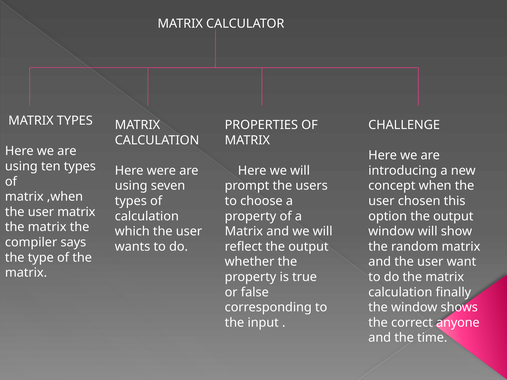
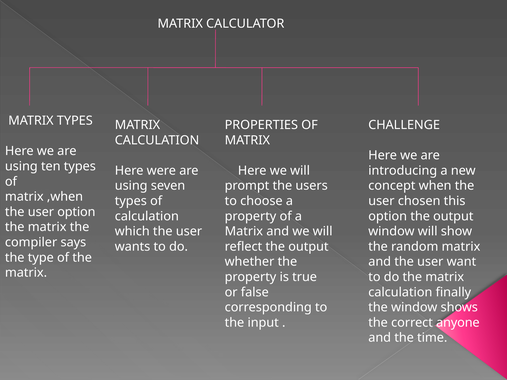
user matrix: matrix -> option
